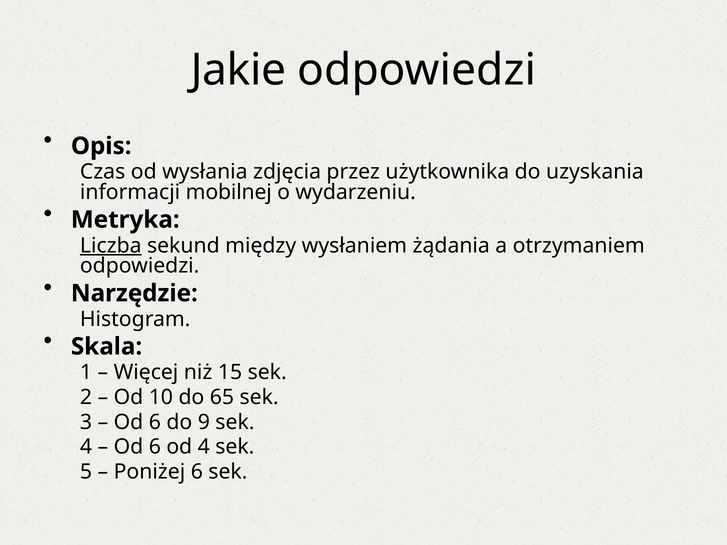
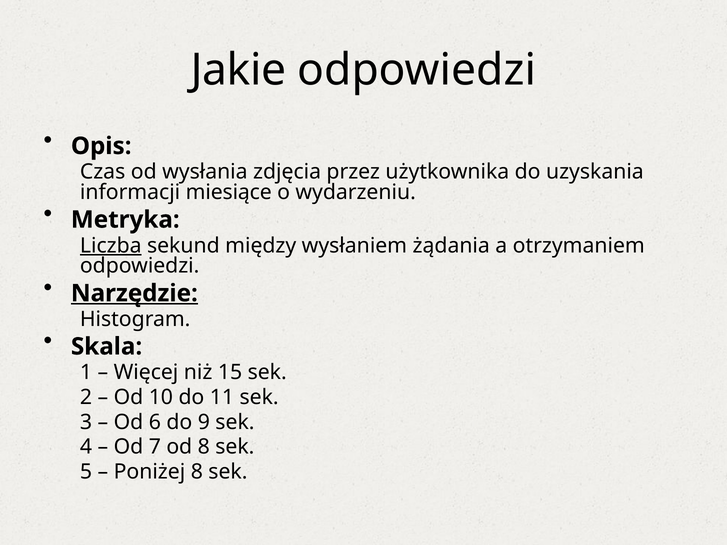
mobilnej: mobilnej -> miesiące
Narzędzie underline: none -> present
65: 65 -> 11
6 at (155, 447): 6 -> 7
od 4: 4 -> 8
Poniżej 6: 6 -> 8
